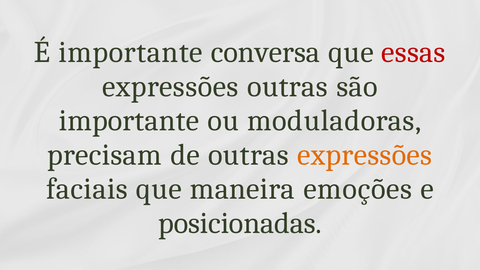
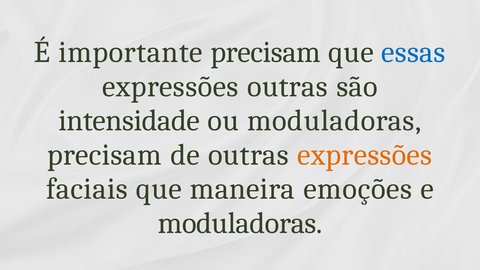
importante conversa: conversa -> precisam
essas colour: red -> blue
importante at (129, 121): importante -> intensidade
posicionadas at (240, 223): posicionadas -> moduladoras
